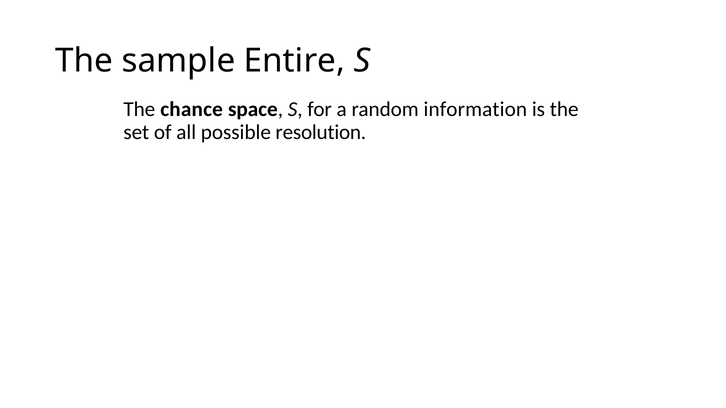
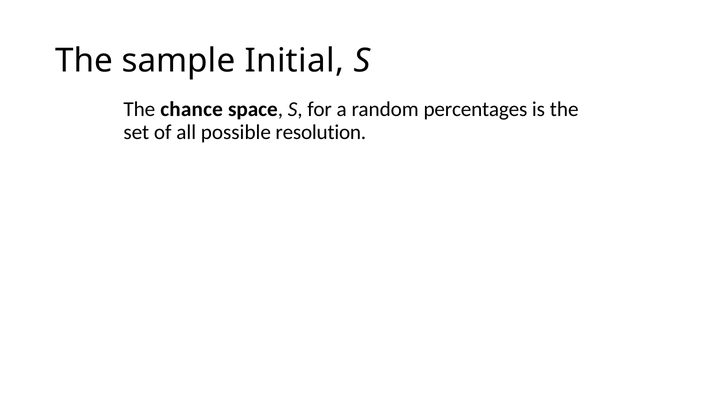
Entire: Entire -> Initial
information: information -> percentages
